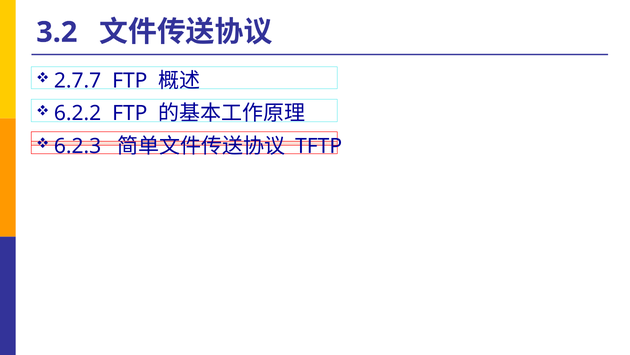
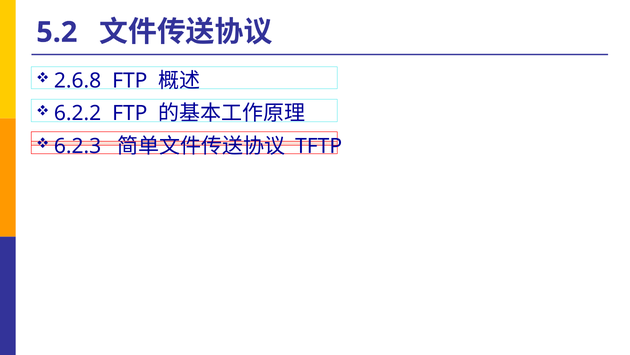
3.2: 3.2 -> 5.2
2.7.7: 2.7.7 -> 2.6.8
